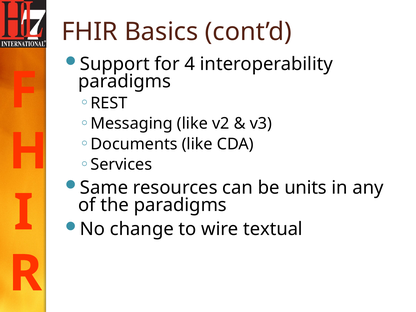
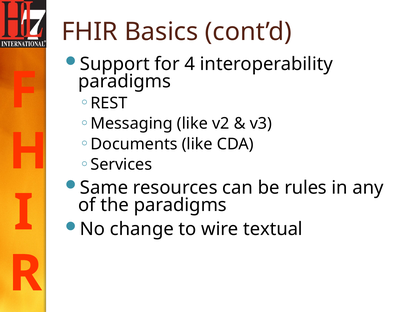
units: units -> rules
